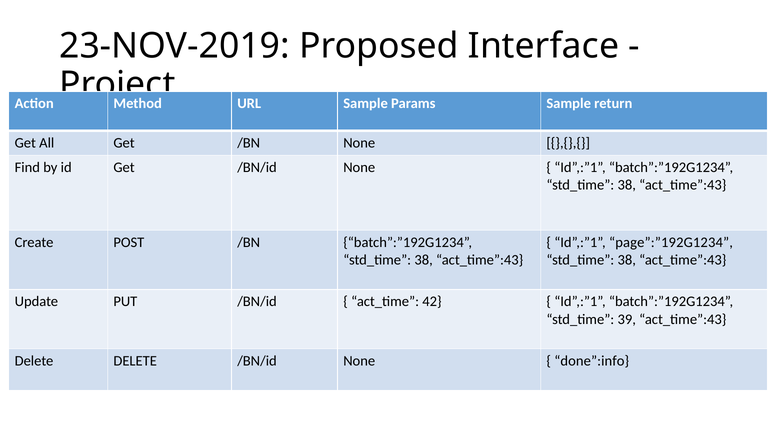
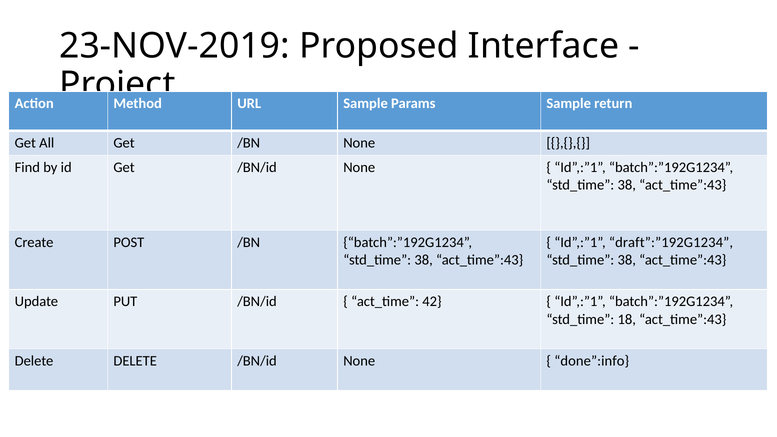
page”:”192G1234: page”:”192G1234 -> draft”:”192G1234
39: 39 -> 18
